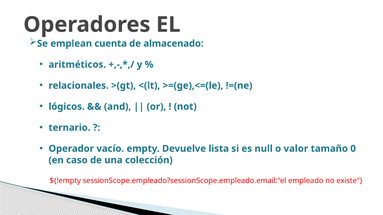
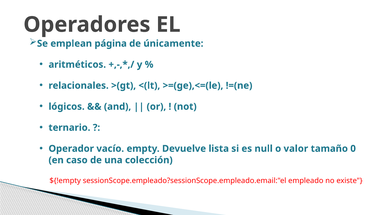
cuenta: cuenta -> página
almacenado: almacenado -> únicamente
